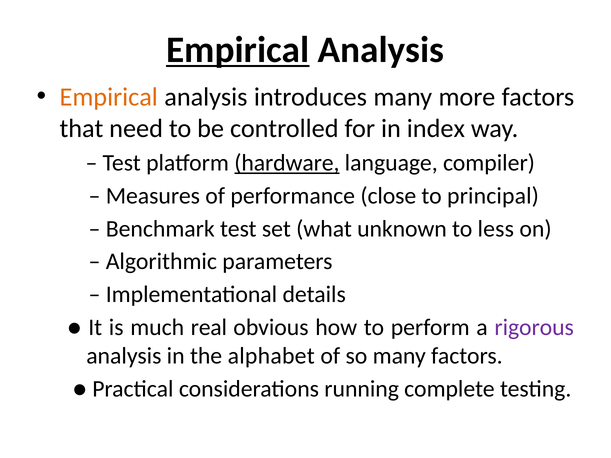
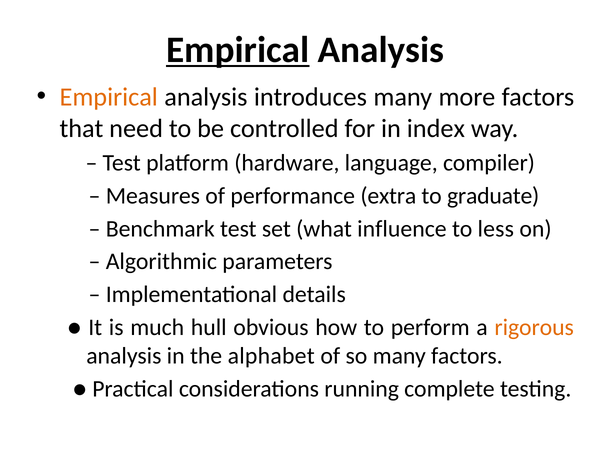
hardware underline: present -> none
close: close -> extra
principal: principal -> graduate
unknown: unknown -> influence
real: real -> hull
rigorous colour: purple -> orange
